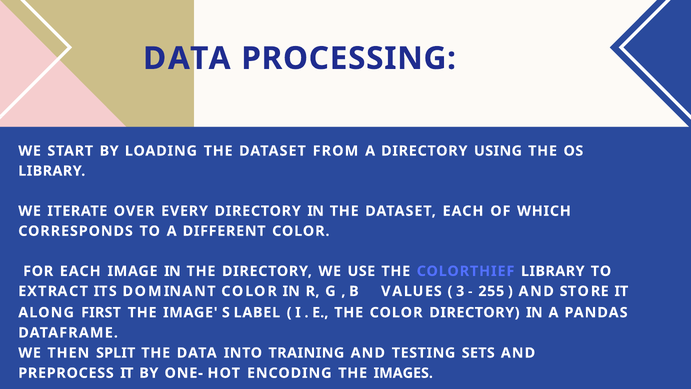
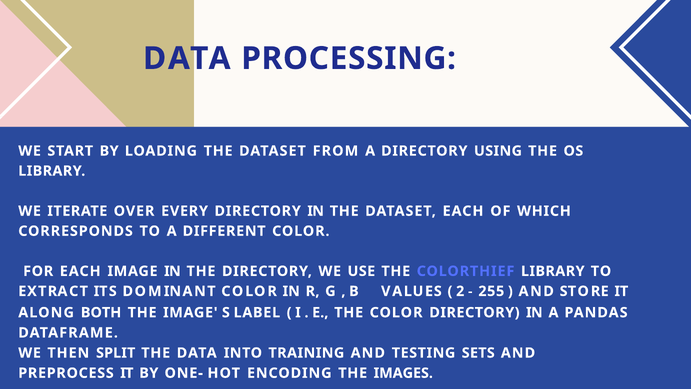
3: 3 -> 2
FIRST: FIRST -> BOTH
